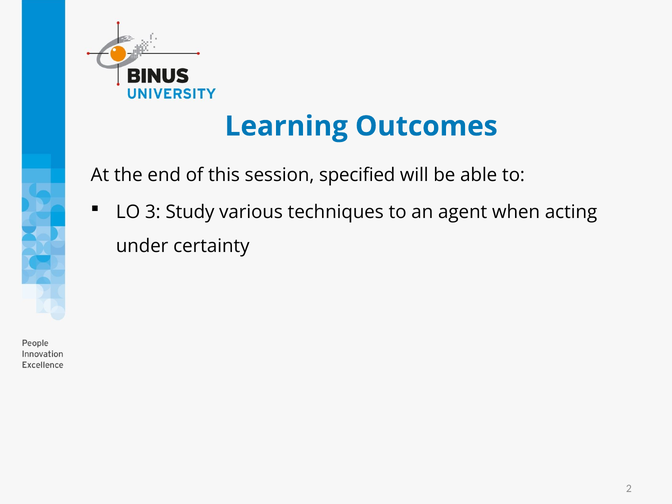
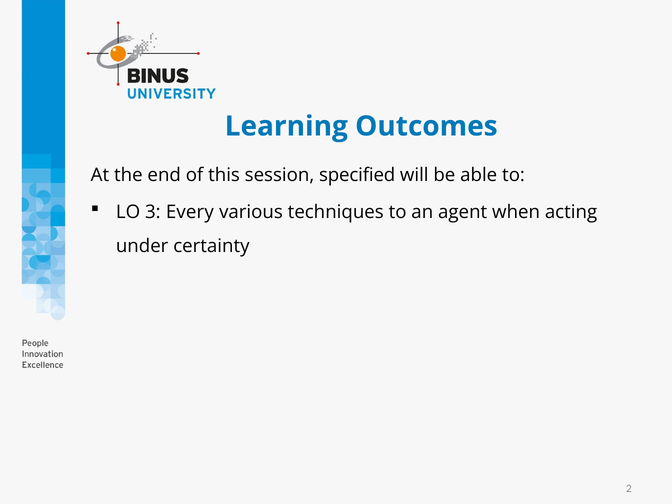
Study: Study -> Every
